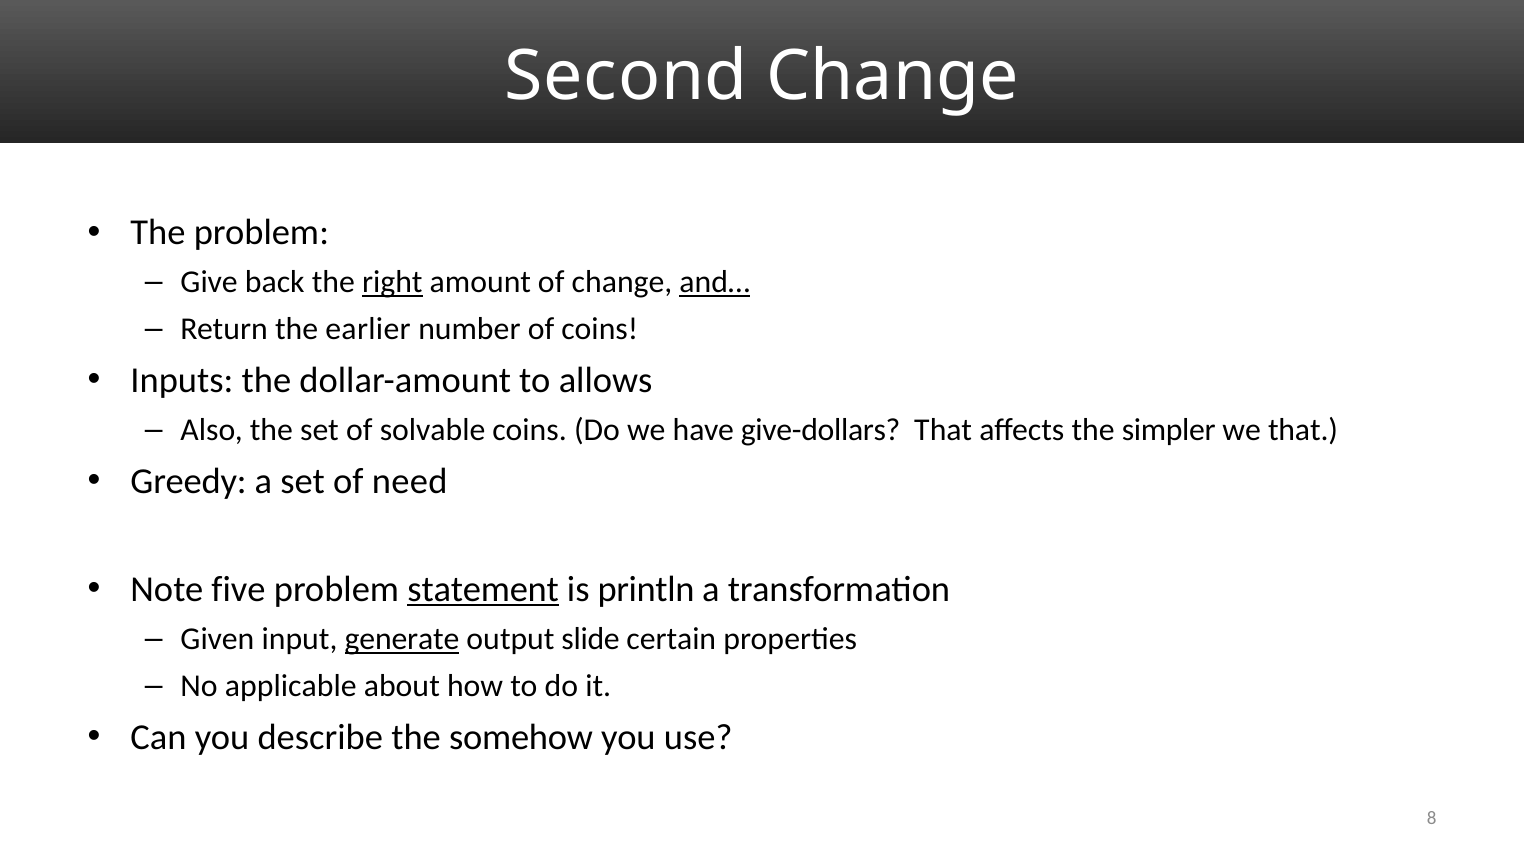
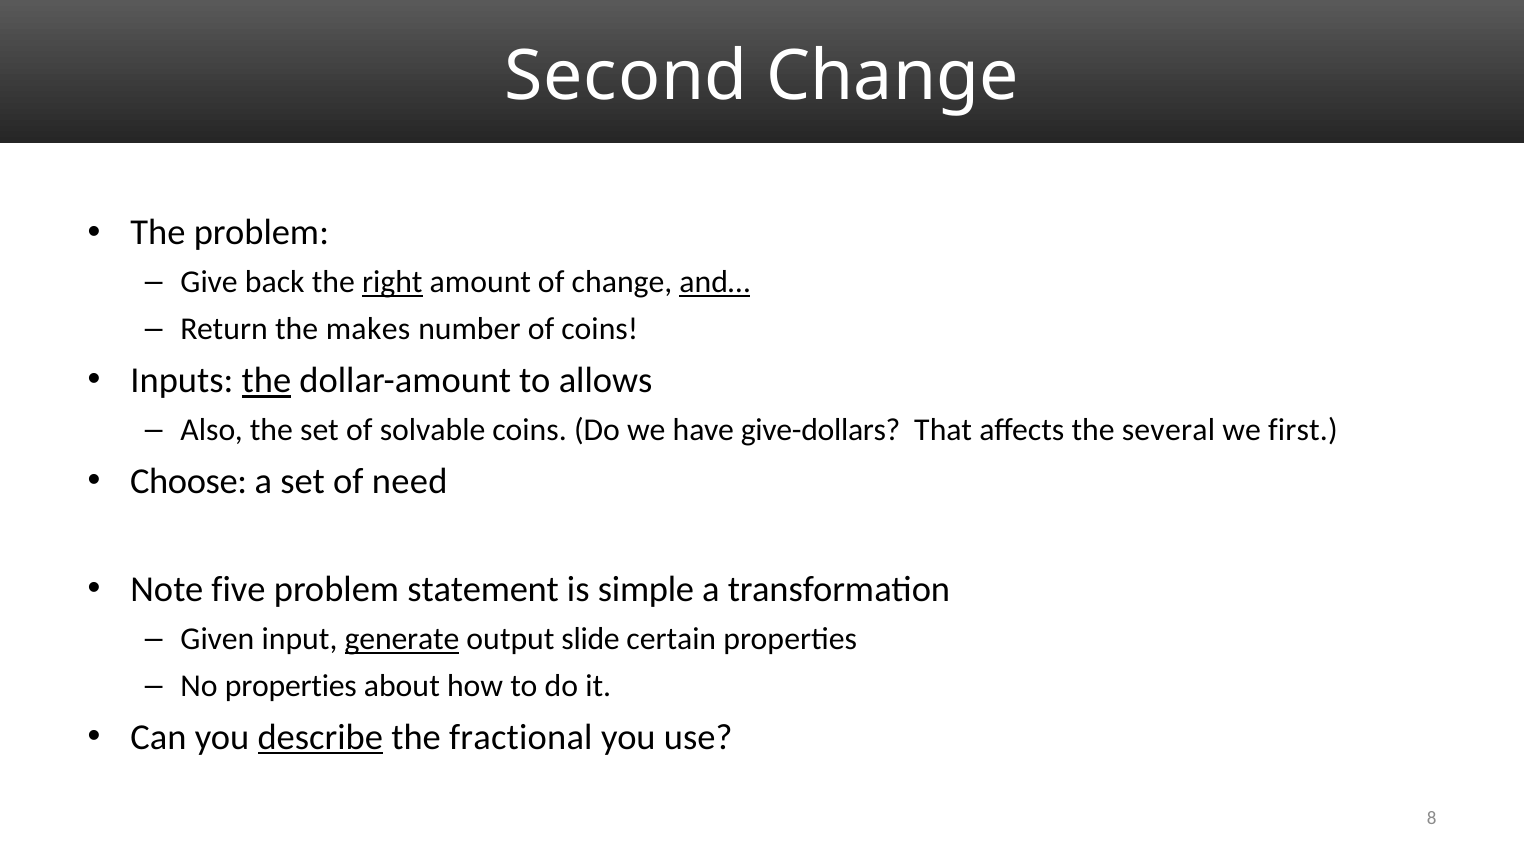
earlier: earlier -> makes
the at (266, 381) underline: none -> present
simpler: simpler -> several
we that: that -> first
Greedy: Greedy -> Choose
statement underline: present -> none
println: println -> simple
No applicable: applicable -> properties
describe underline: none -> present
somehow: somehow -> fractional
